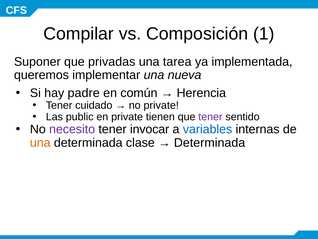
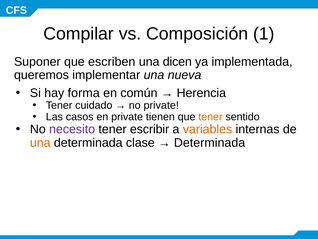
privadas: privadas -> escriben
tarea: tarea -> dicen
padre: padre -> forma
public: public -> casos
tener at (210, 117) colour: purple -> orange
invocar: invocar -> escribir
variables colour: blue -> orange
